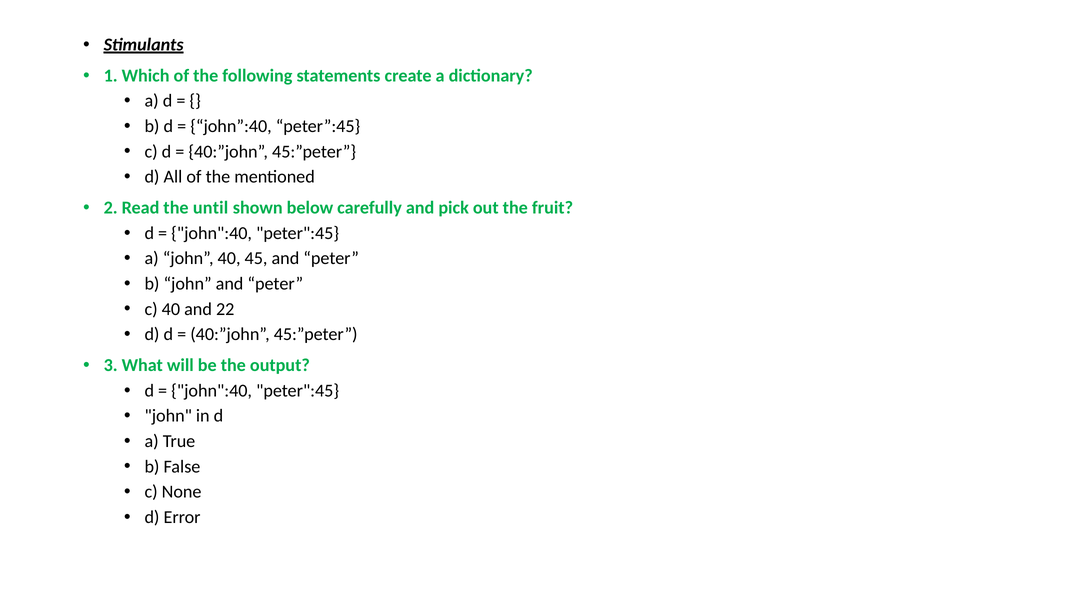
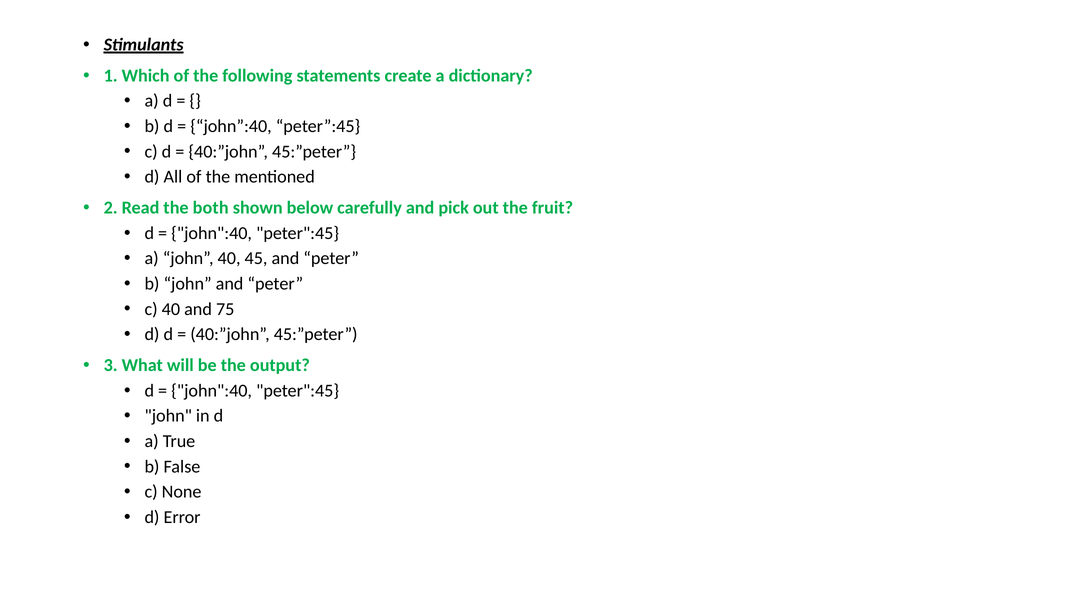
until: until -> both
22: 22 -> 75
